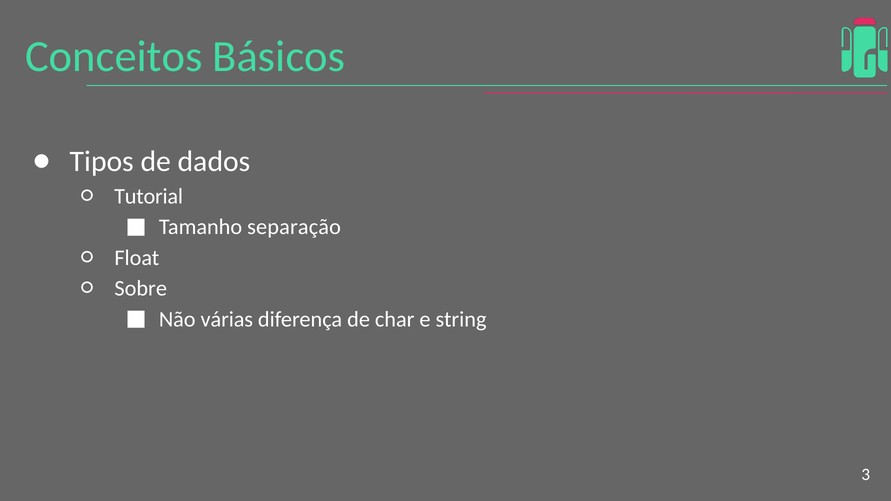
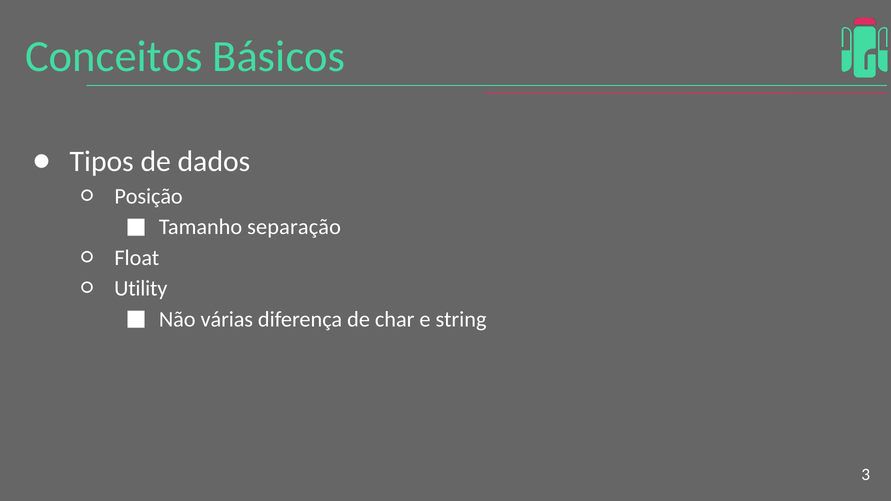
Tutorial: Tutorial -> Posição
Sobre: Sobre -> Utility
